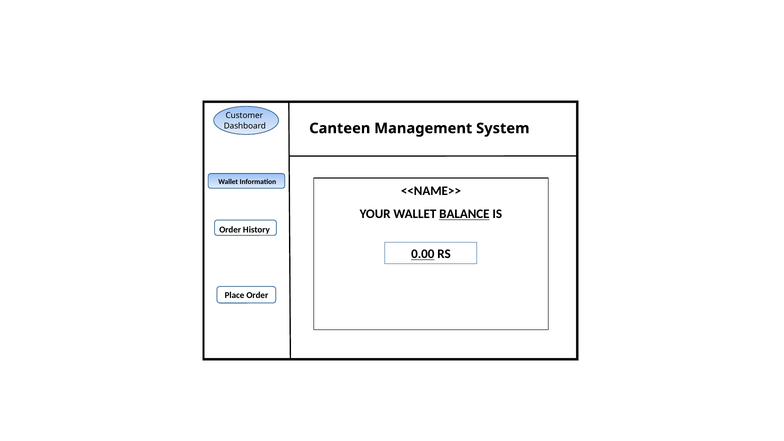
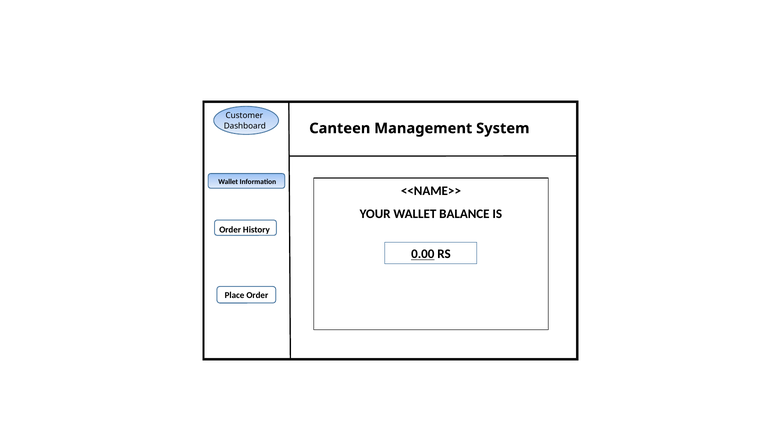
BALANCE underline: present -> none
